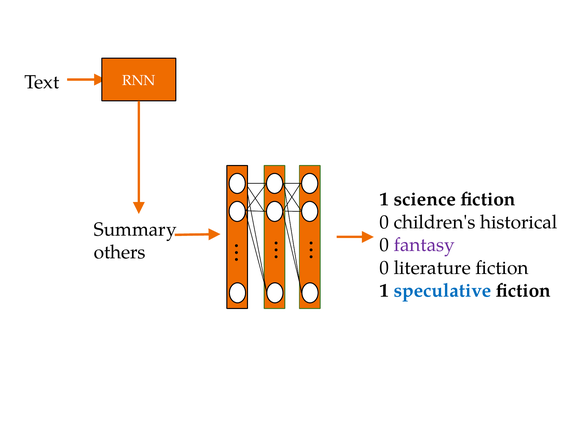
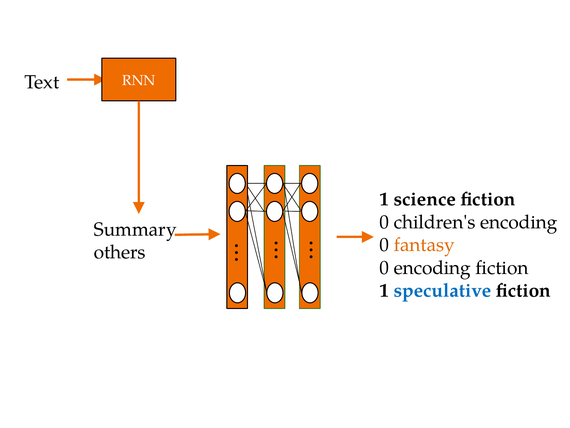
children's historical: historical -> encoding
fantasy colour: purple -> orange
0 literature: literature -> encoding
